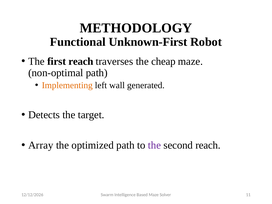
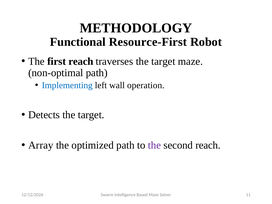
Unknown-First: Unknown-First -> Resource-First
traverses the cheap: cheap -> target
Implementing colour: orange -> blue
generated: generated -> operation
